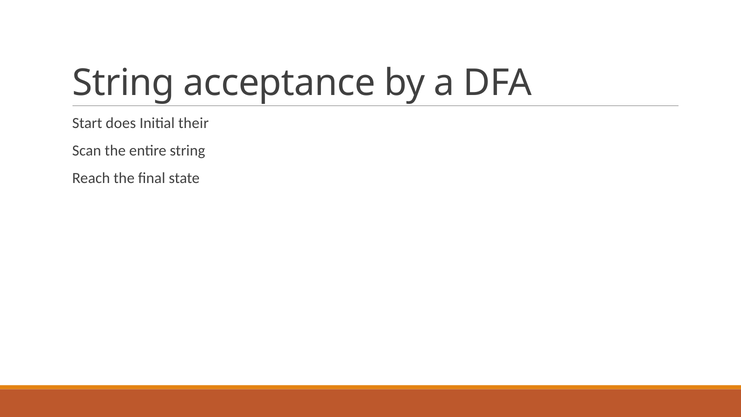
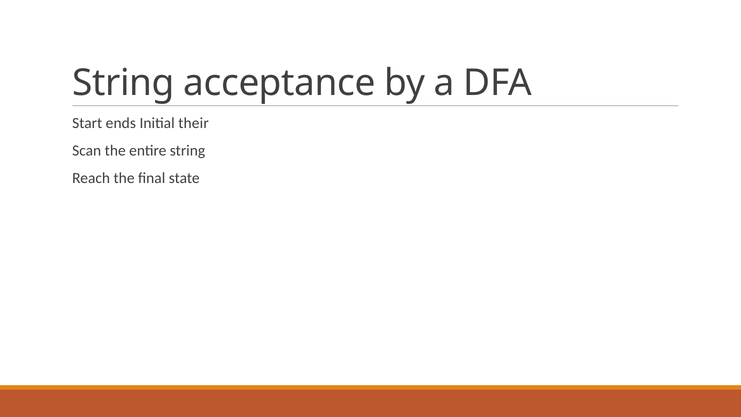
does: does -> ends
